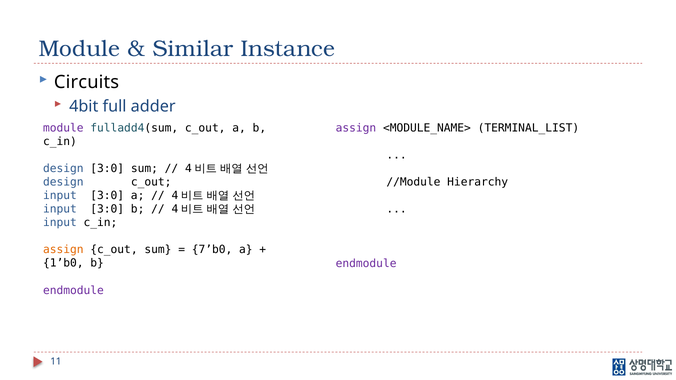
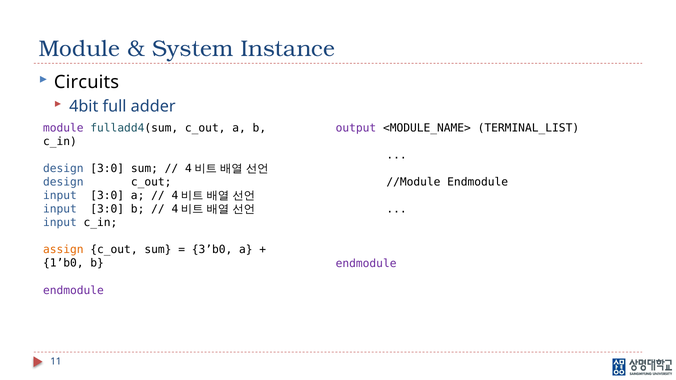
Similar: Similar -> System
assign at (356, 128): assign -> output
//Module Hierarchy: Hierarchy -> Endmodule
7’b0: 7’b0 -> 3’b0
